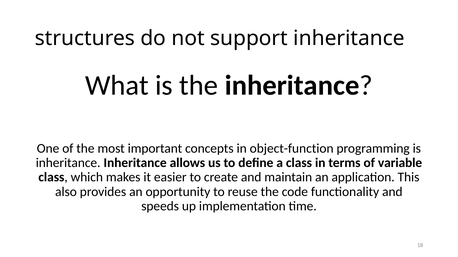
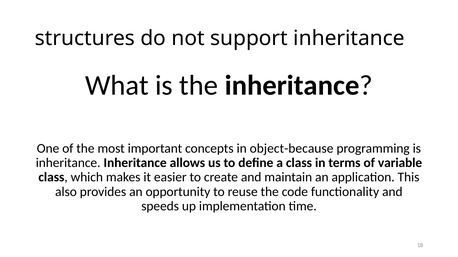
object-function: object-function -> object-because
